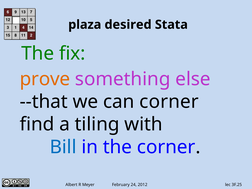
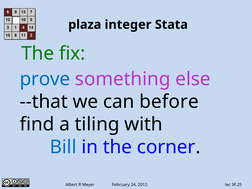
desired: desired -> integer
prove colour: orange -> blue
can corner: corner -> before
